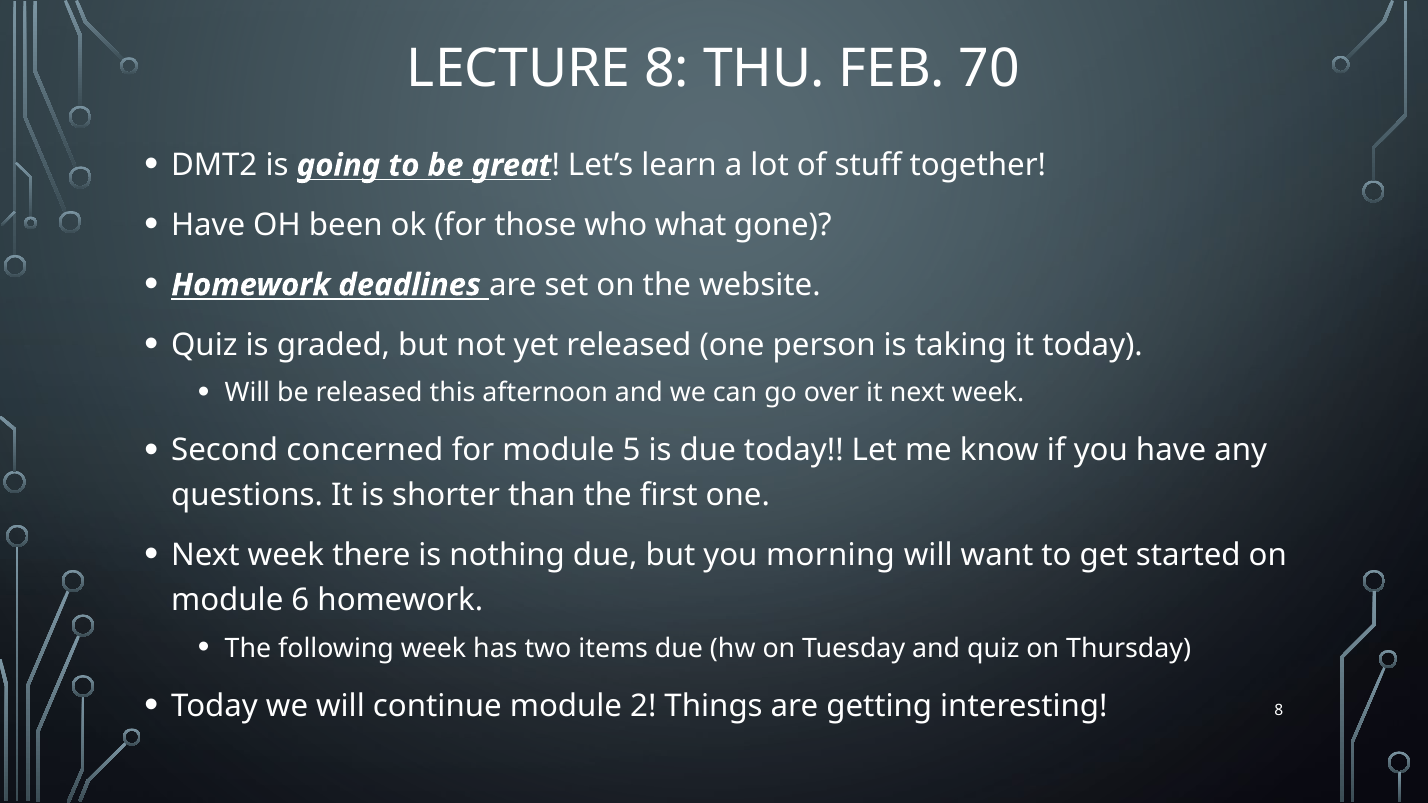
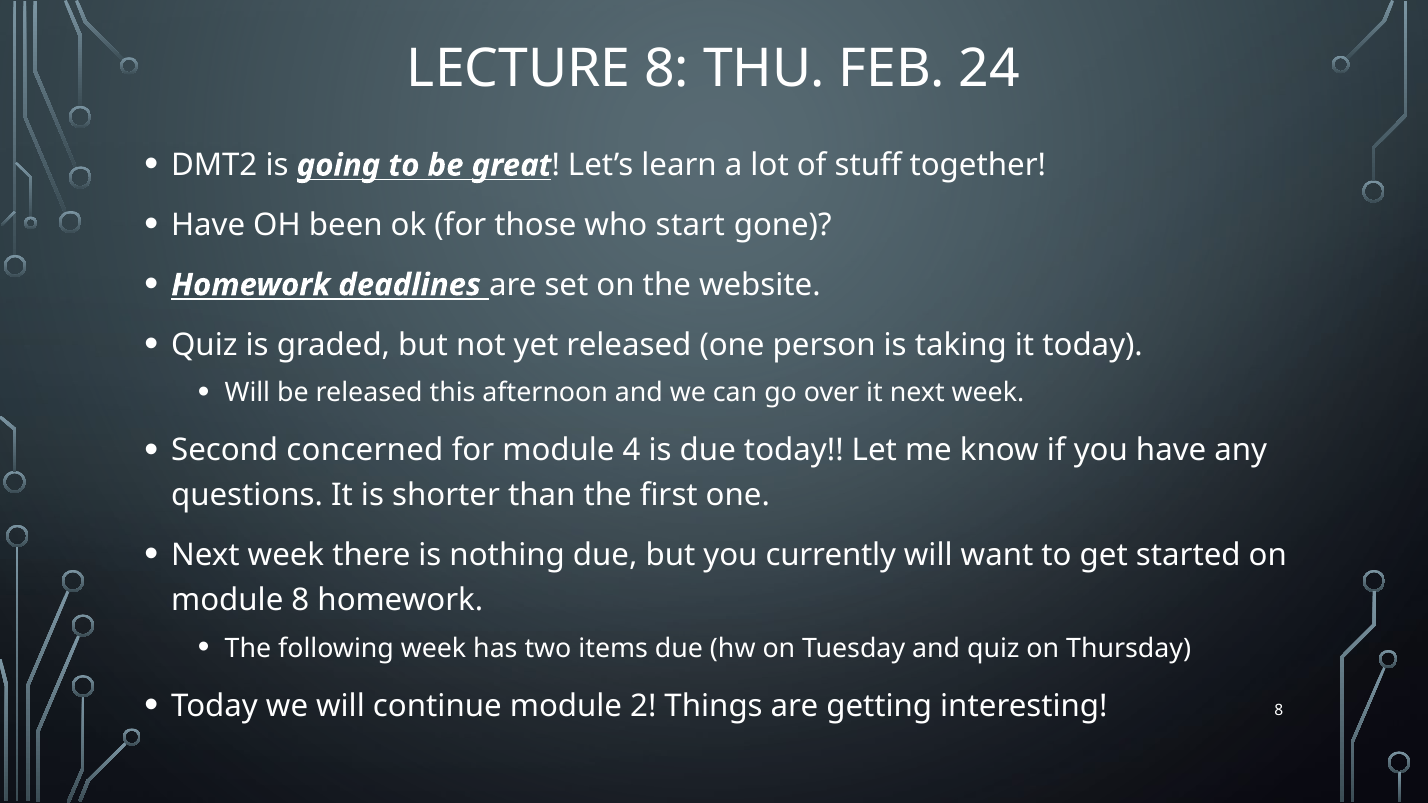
70: 70 -> 24
what: what -> start
5: 5 -> 4
morning: morning -> currently
module 6: 6 -> 8
